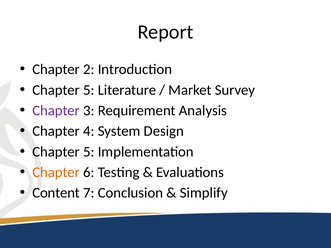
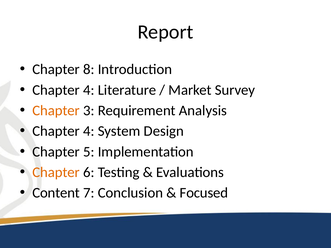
2: 2 -> 8
5 at (89, 90): 5 -> 4
Chapter at (56, 111) colour: purple -> orange
Simplify: Simplify -> Focused
